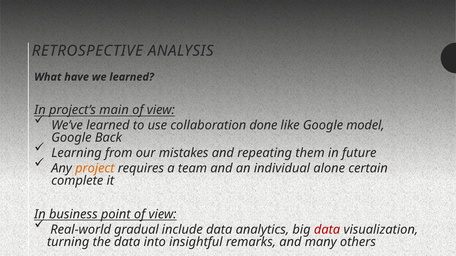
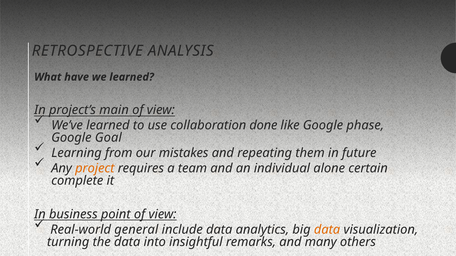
model: model -> phase
Back: Back -> Goal
gradual: gradual -> general
data at (327, 230) colour: red -> orange
